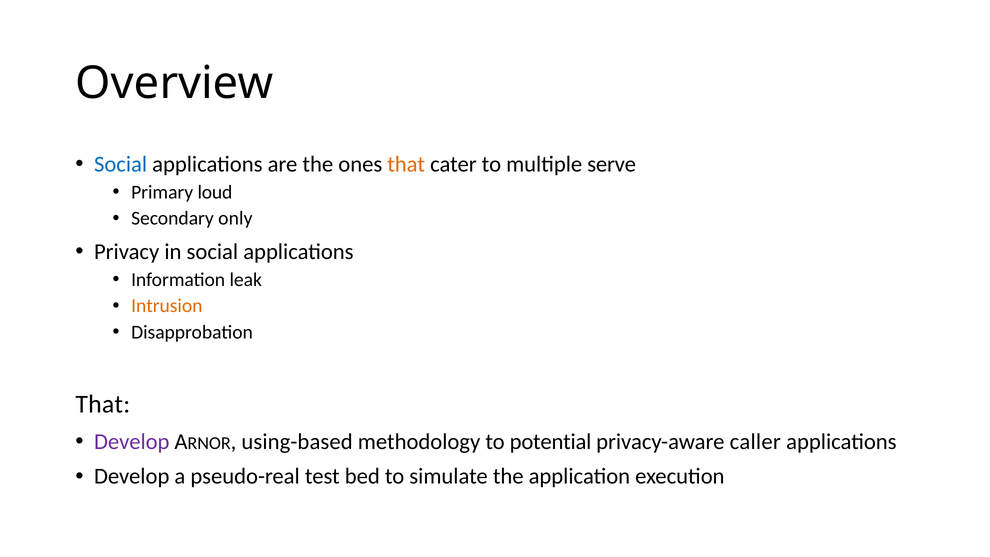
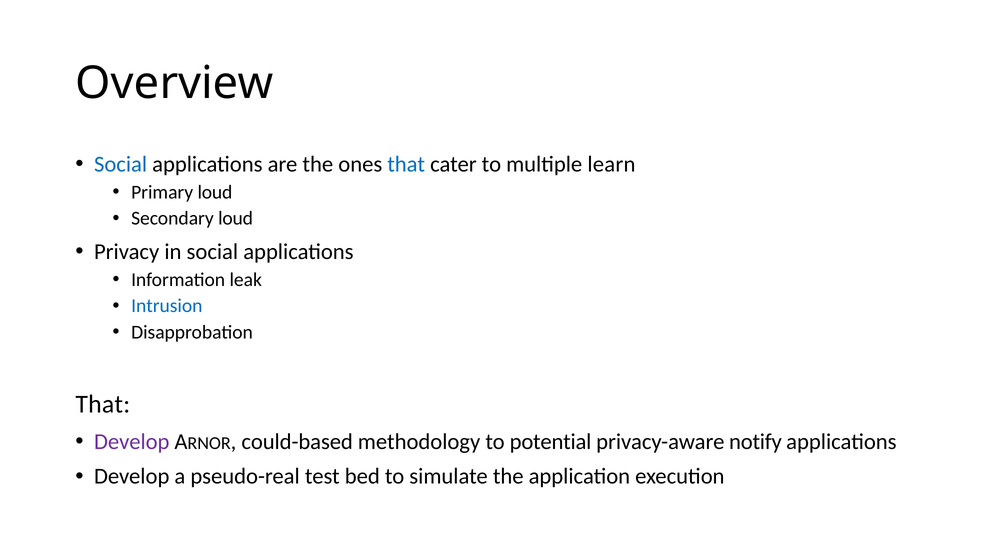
that at (406, 164) colour: orange -> blue
serve: serve -> learn
Secondary only: only -> loud
Intrusion colour: orange -> blue
using-based: using-based -> could-based
caller: caller -> notify
